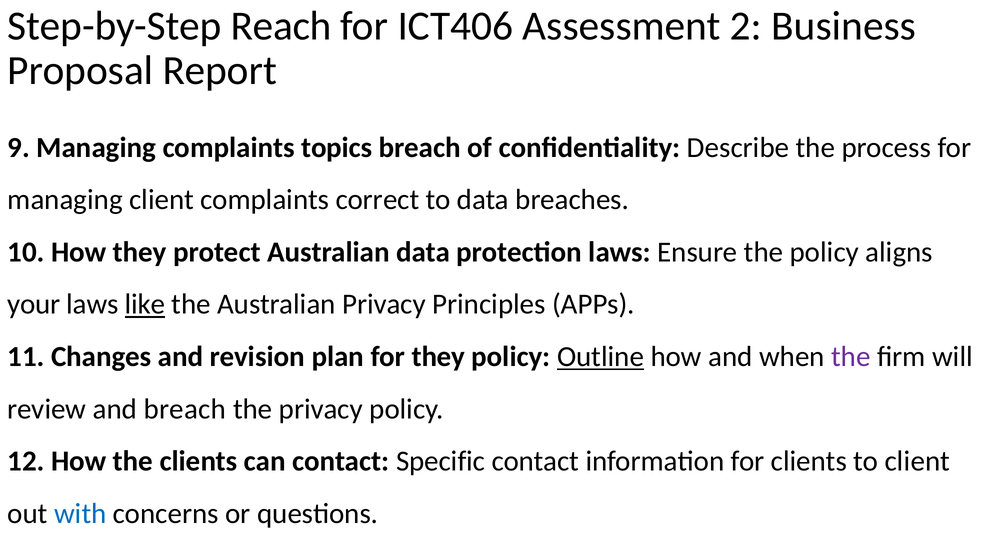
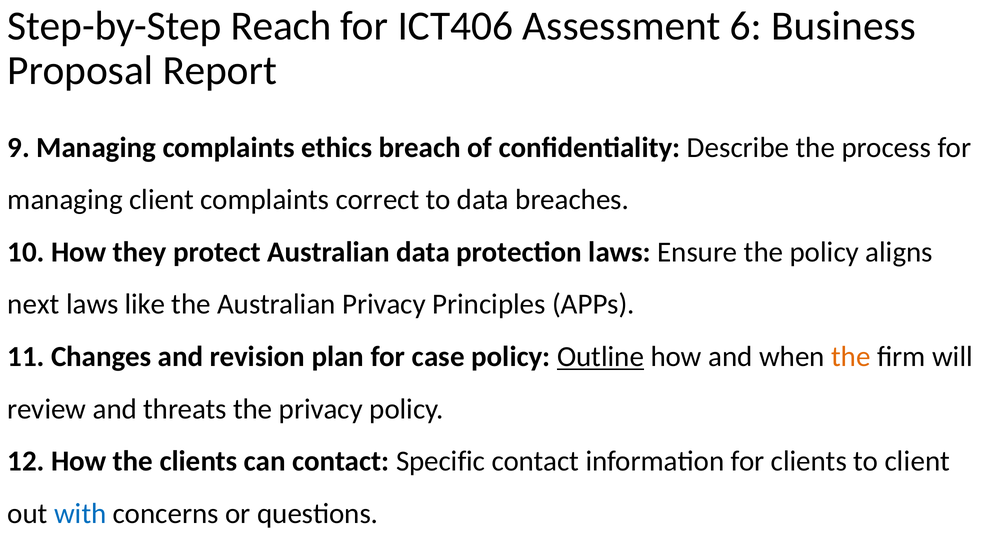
2: 2 -> 6
topics: topics -> ethics
your: your -> next
like underline: present -> none
for they: they -> case
the at (851, 356) colour: purple -> orange
and breach: breach -> threats
